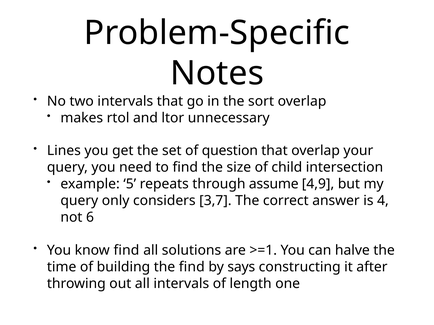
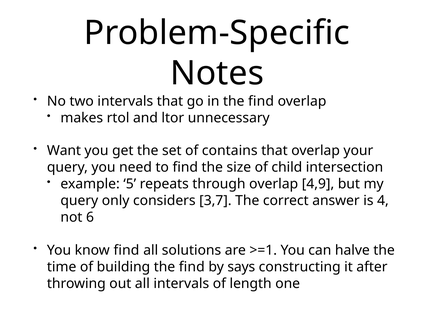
in the sort: sort -> find
Lines: Lines -> Want
question: question -> contains
through assume: assume -> overlap
